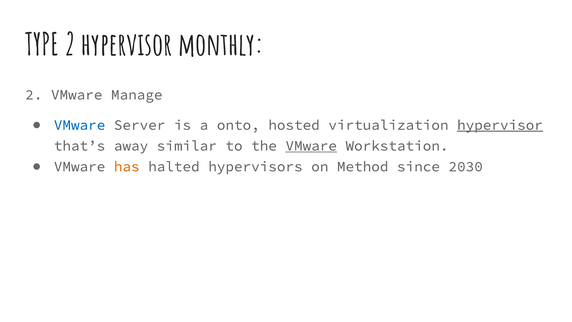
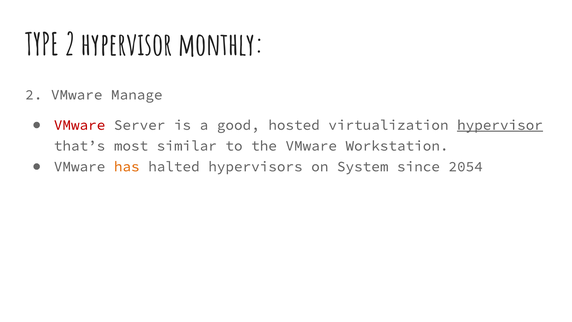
VMware at (80, 125) colour: blue -> red
onto: onto -> good
away: away -> most
VMware at (311, 146) underline: present -> none
Method: Method -> System
2030: 2030 -> 2054
